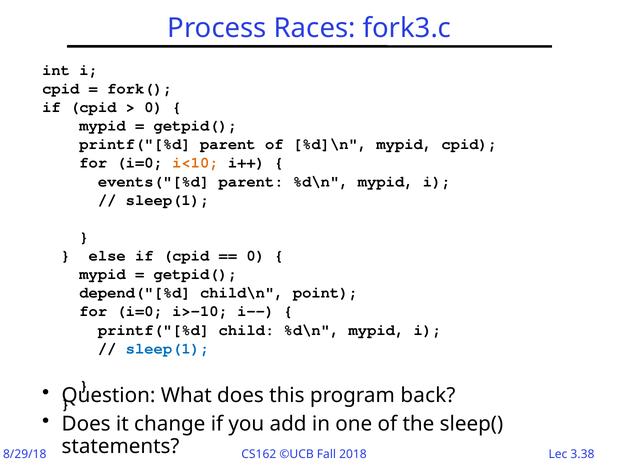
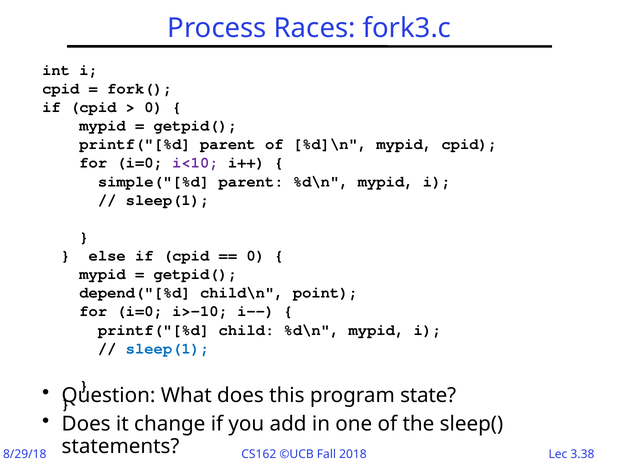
i<10 colour: orange -> purple
events("[%d: events("[%d -> simple("[%d
back: back -> state
